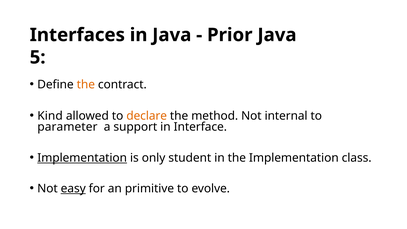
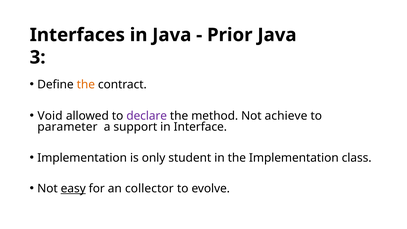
5: 5 -> 3
Kind: Kind -> Void
declare colour: orange -> purple
internal: internal -> achieve
Implementation at (82, 158) underline: present -> none
primitive: primitive -> collector
